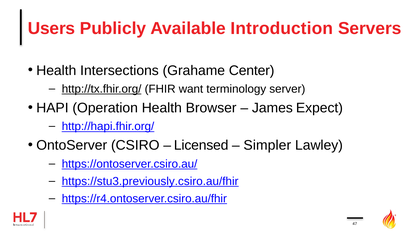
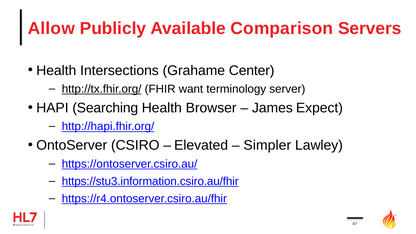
Users: Users -> Allow
Introduction: Introduction -> Comparison
Operation: Operation -> Searching
Licensed: Licensed -> Elevated
https://stu3.previously.csiro.au/fhir: https://stu3.previously.csiro.au/fhir -> https://stu3.information.csiro.au/fhir
